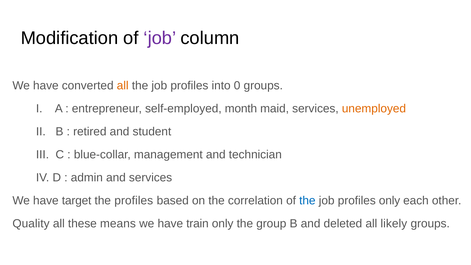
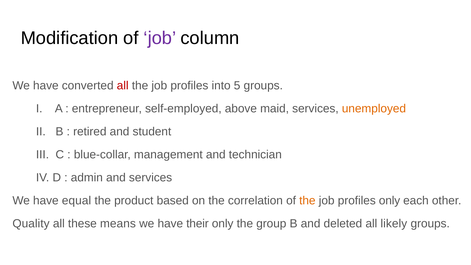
all at (123, 85) colour: orange -> red
0: 0 -> 5
month: month -> above
target: target -> equal
the profiles: profiles -> product
the at (307, 200) colour: blue -> orange
train: train -> their
